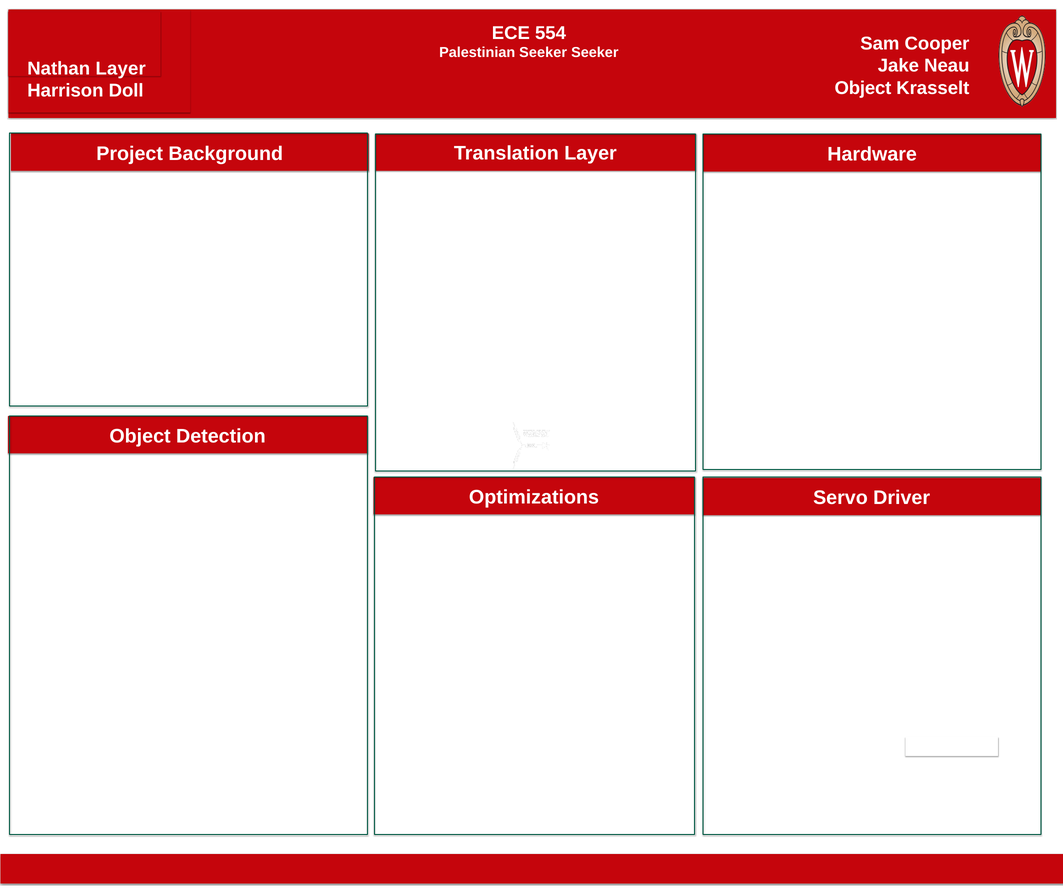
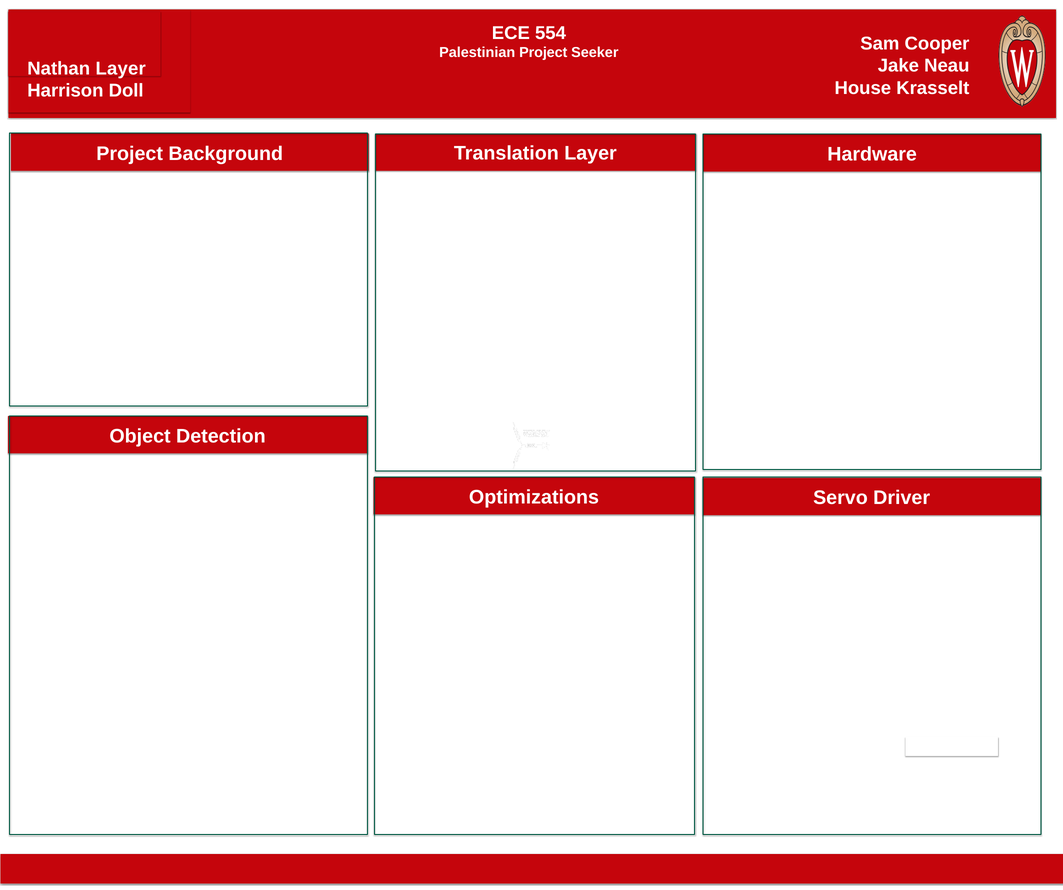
Palestinian Seeker: Seeker -> Project
Object at (863, 88): Object -> House
